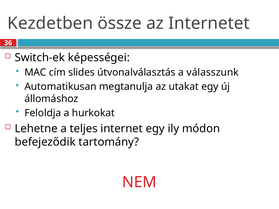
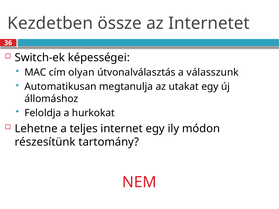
slides: slides -> olyan
befejeződik: befejeződik -> részesítünk
